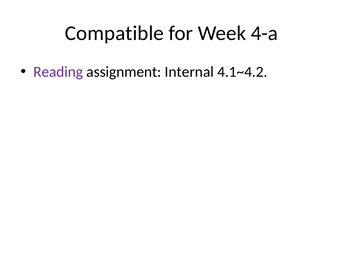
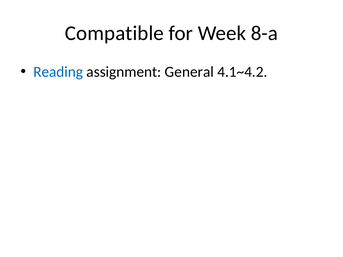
4-a: 4-a -> 8-a
Reading colour: purple -> blue
Internal: Internal -> General
